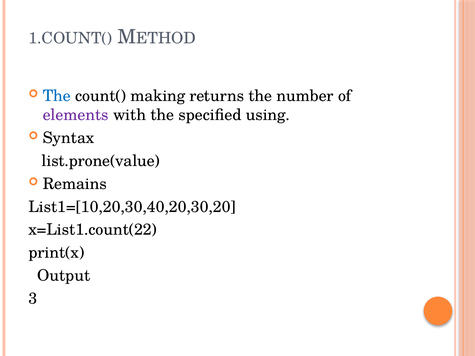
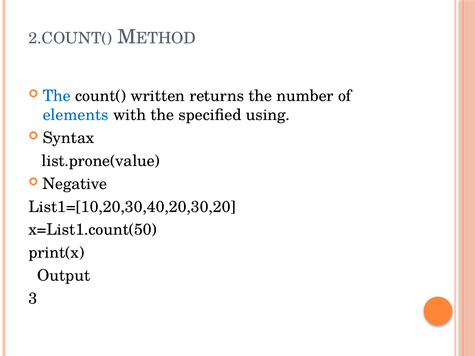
1.COUNT(: 1.COUNT( -> 2.COUNT(
making: making -> written
elements colour: purple -> blue
Remains: Remains -> Negative
x=List1.count(22: x=List1.count(22 -> x=List1.count(50
